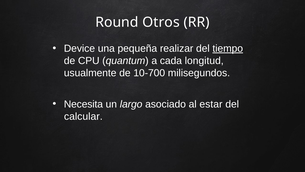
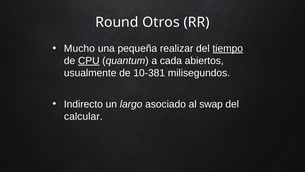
Device: Device -> Mucho
CPU underline: none -> present
longitud: longitud -> abiertos
10-700: 10-700 -> 10-381
Necesita: Necesita -> Indirecto
estar: estar -> swap
